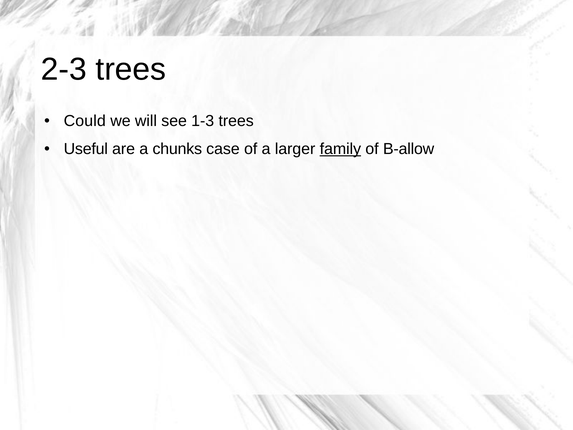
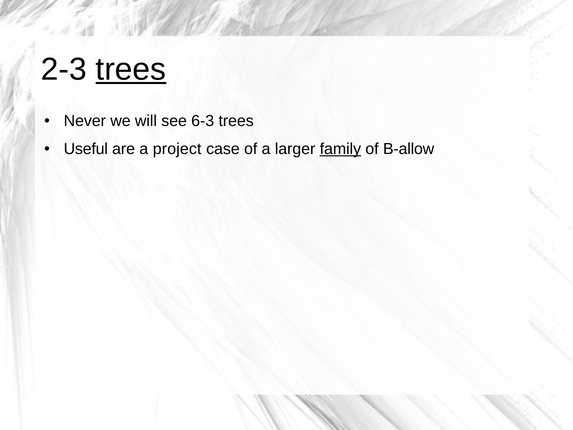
trees at (131, 69) underline: none -> present
Could: Could -> Never
1-3: 1-3 -> 6-3
chunks: chunks -> project
